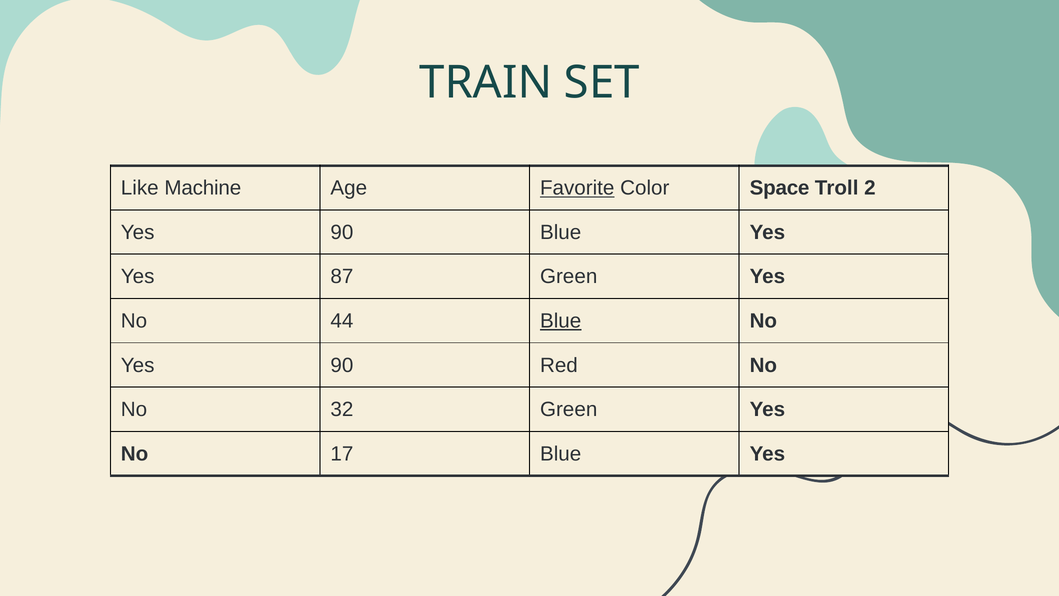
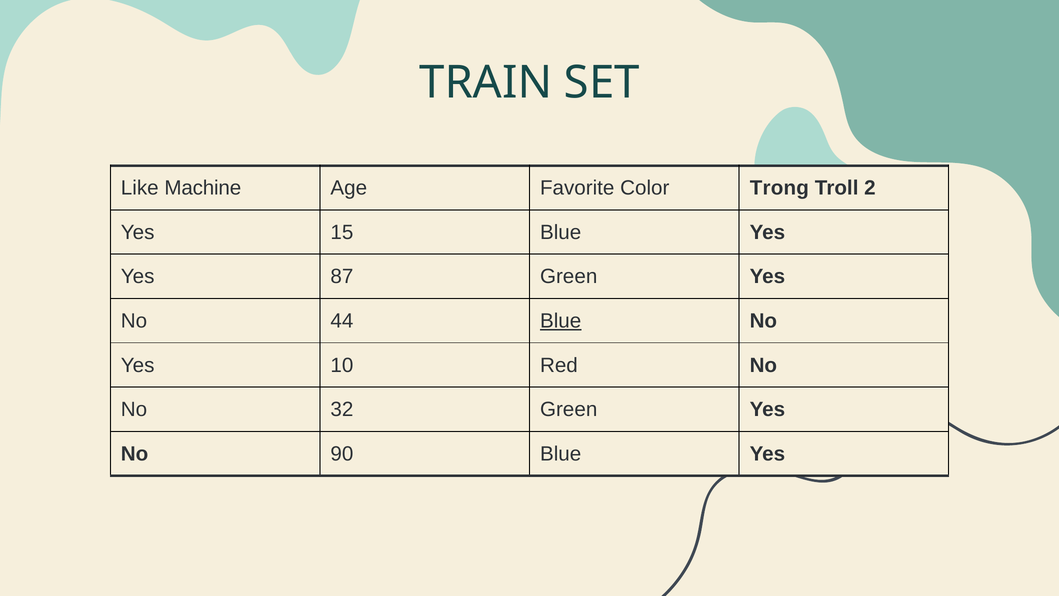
Favorite underline: present -> none
Space: Space -> Trong
90 at (342, 232): 90 -> 15
90 at (342, 365): 90 -> 10
17: 17 -> 90
